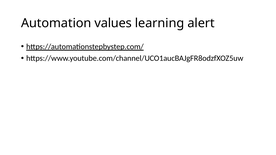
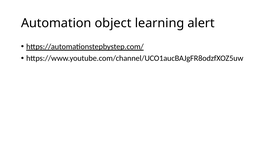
values: values -> object
